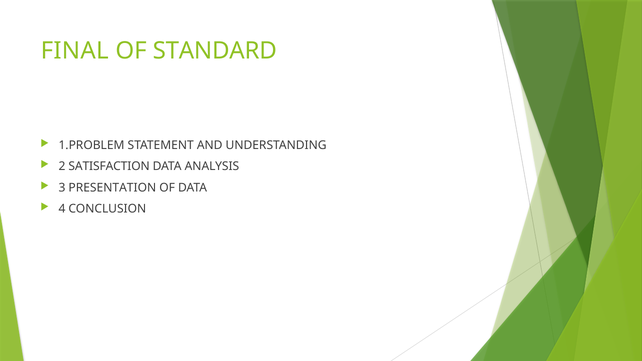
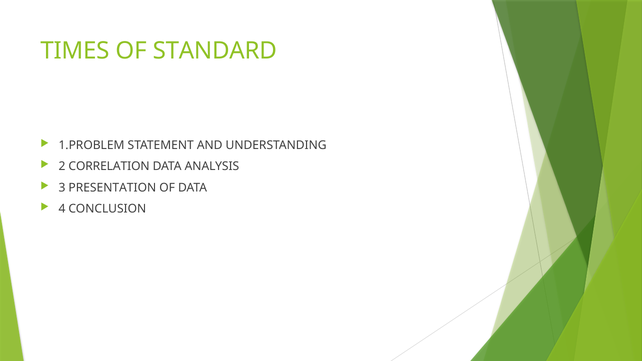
FINAL: FINAL -> TIMES
SATISFACTION: SATISFACTION -> CORRELATION
